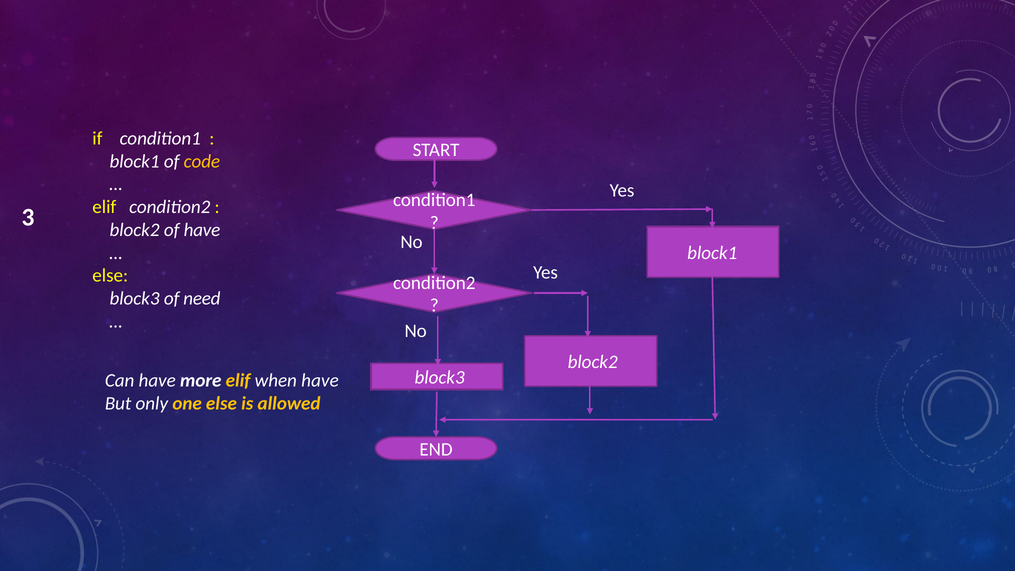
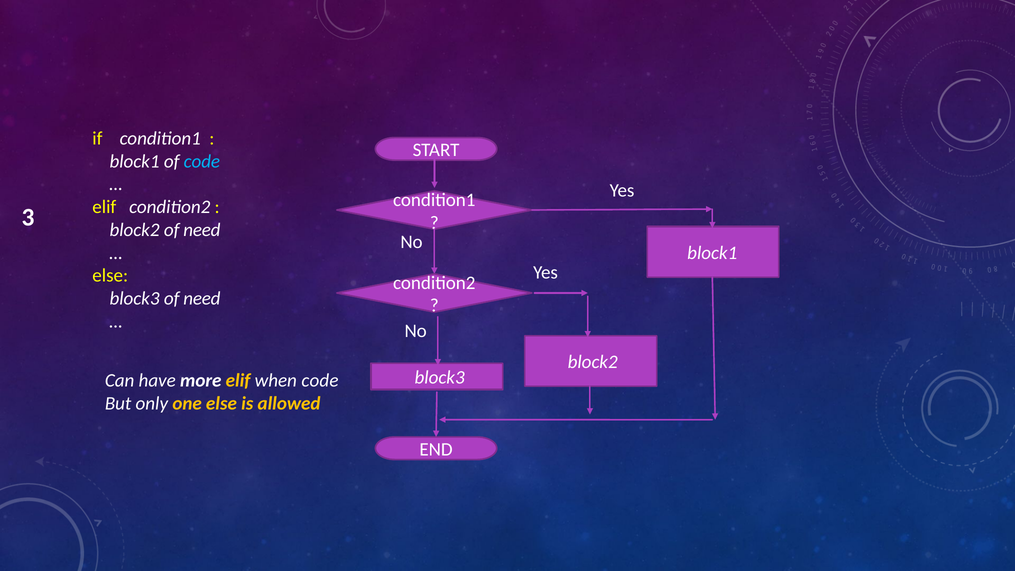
code at (202, 161) colour: yellow -> light blue
block2 of have: have -> need
when have: have -> code
